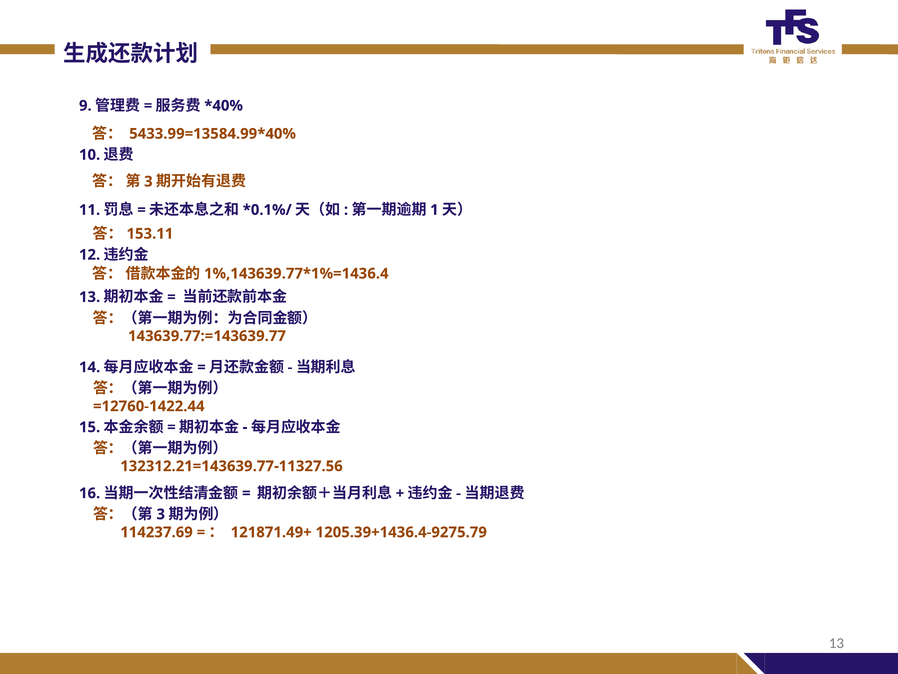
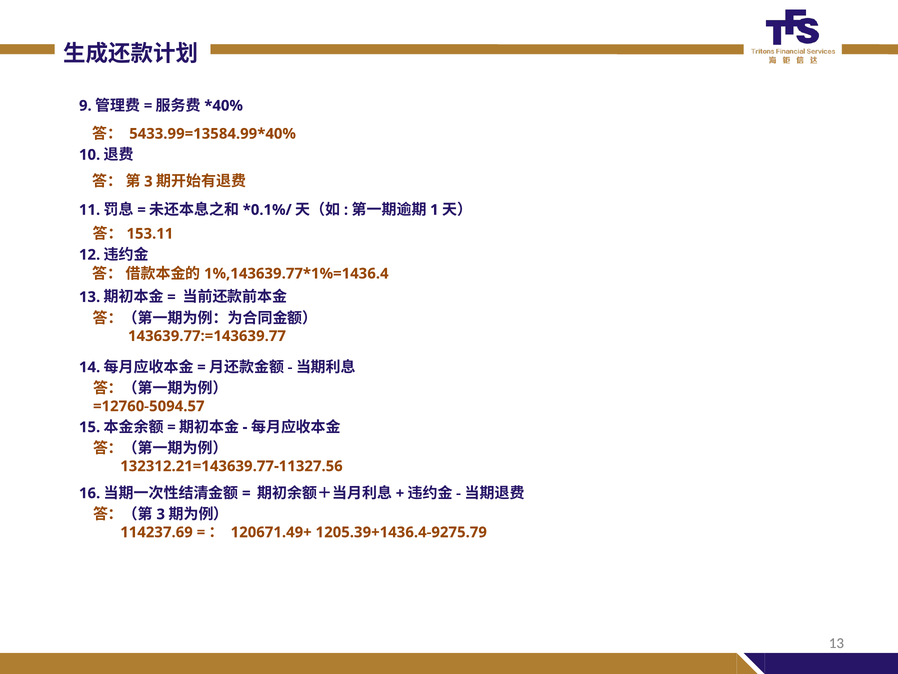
=12760-1422.44: =12760-1422.44 -> =12760-5094.57
121871.49+: 121871.49+ -> 120671.49+
